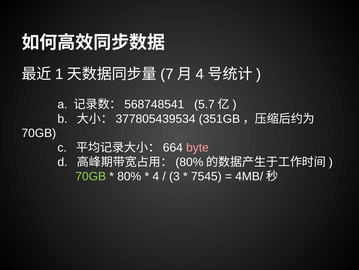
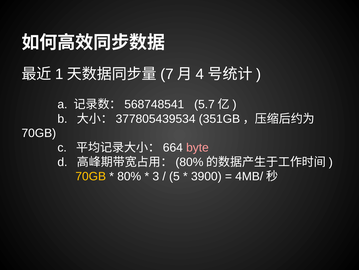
70GB at (91, 176) colour: light green -> yellow
4 at (156, 176): 4 -> 3
3: 3 -> 5
7545: 7545 -> 3900
